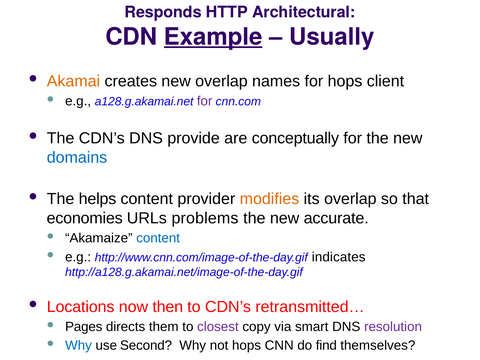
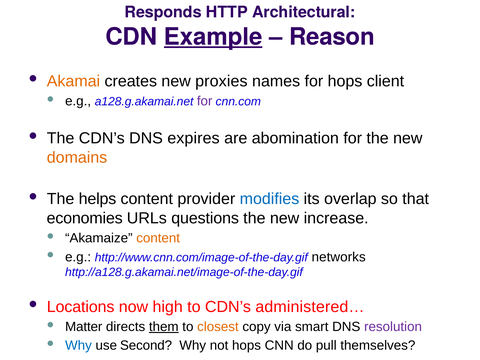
Usually: Usually -> Reason
new overlap: overlap -> proxies
provide: provide -> expires
conceptually: conceptually -> abomination
domains colour: blue -> orange
modifies colour: orange -> blue
problems: problems -> questions
accurate: accurate -> increase
content at (158, 238) colour: blue -> orange
indicates: indicates -> networks
then: then -> high
retransmitted…: retransmitted… -> administered…
Pages: Pages -> Matter
them underline: none -> present
closest colour: purple -> orange
find: find -> pull
